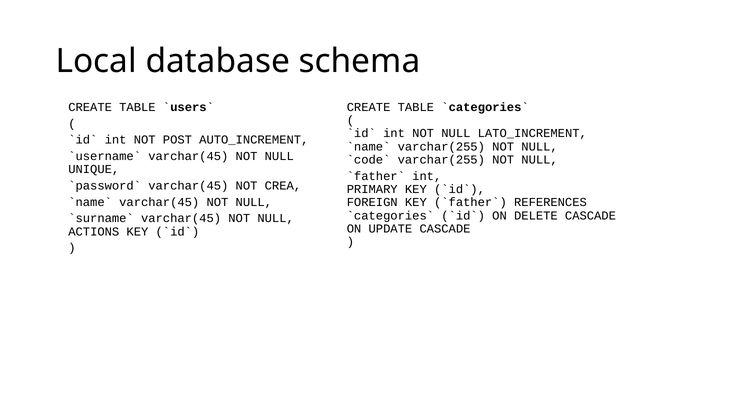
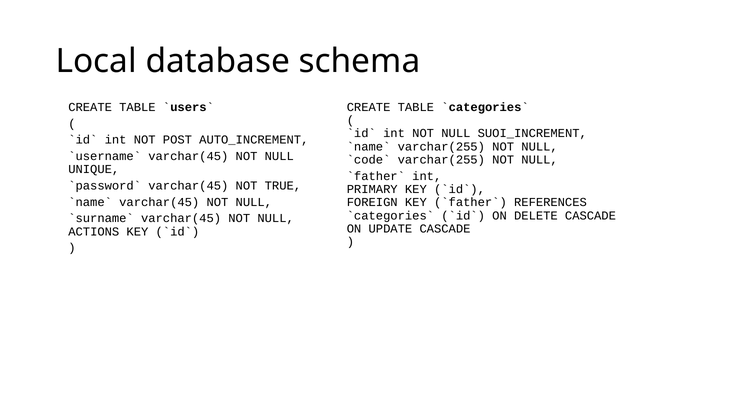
LATO_INCREMENT: LATO_INCREMENT -> SUOI_INCREMENT
CREA: CREA -> TRUE
